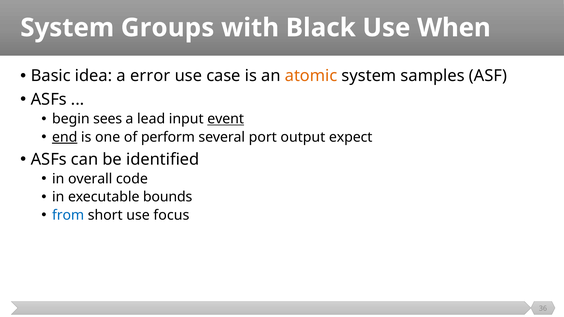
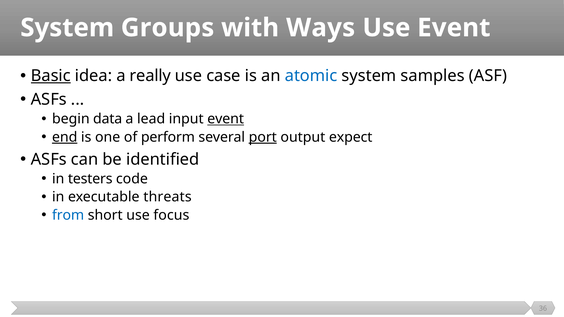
Black: Black -> Ways
Use When: When -> Event
Basic underline: none -> present
error: error -> really
atomic colour: orange -> blue
sees: sees -> data
port underline: none -> present
overall: overall -> testers
bounds: bounds -> threats
